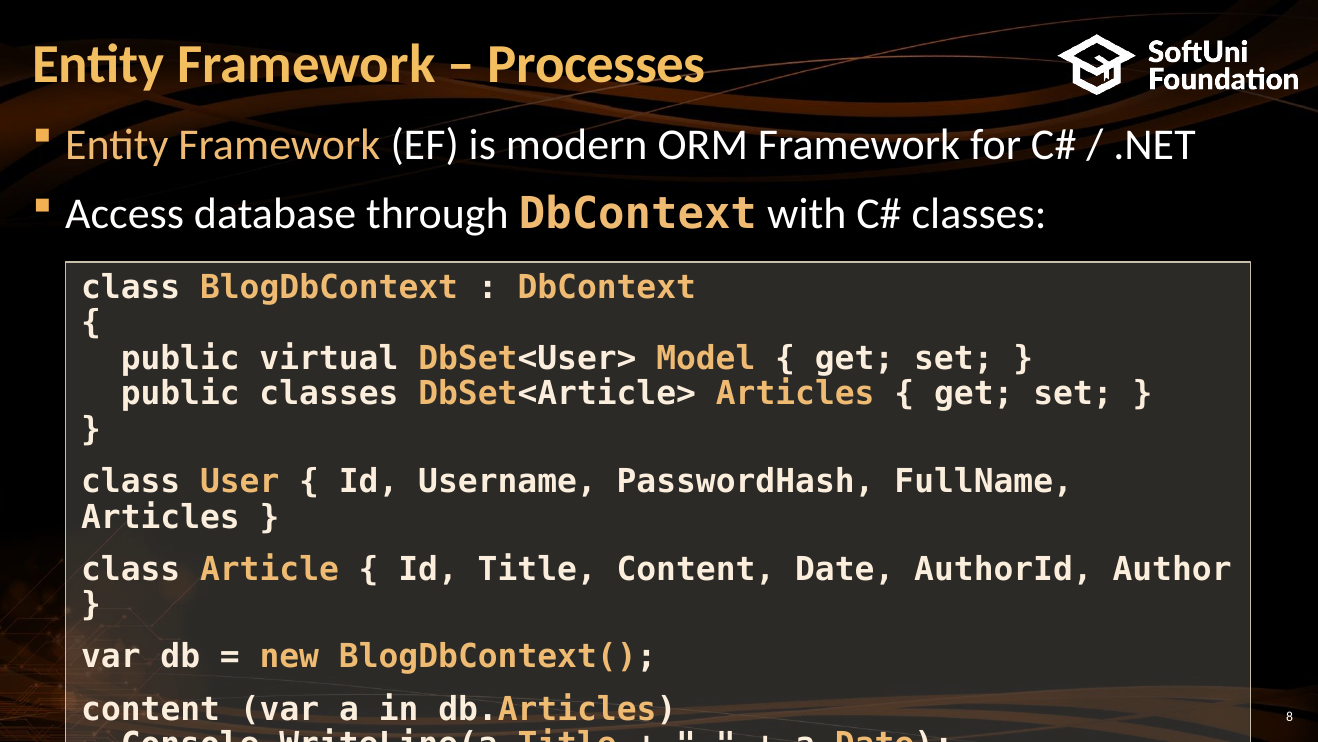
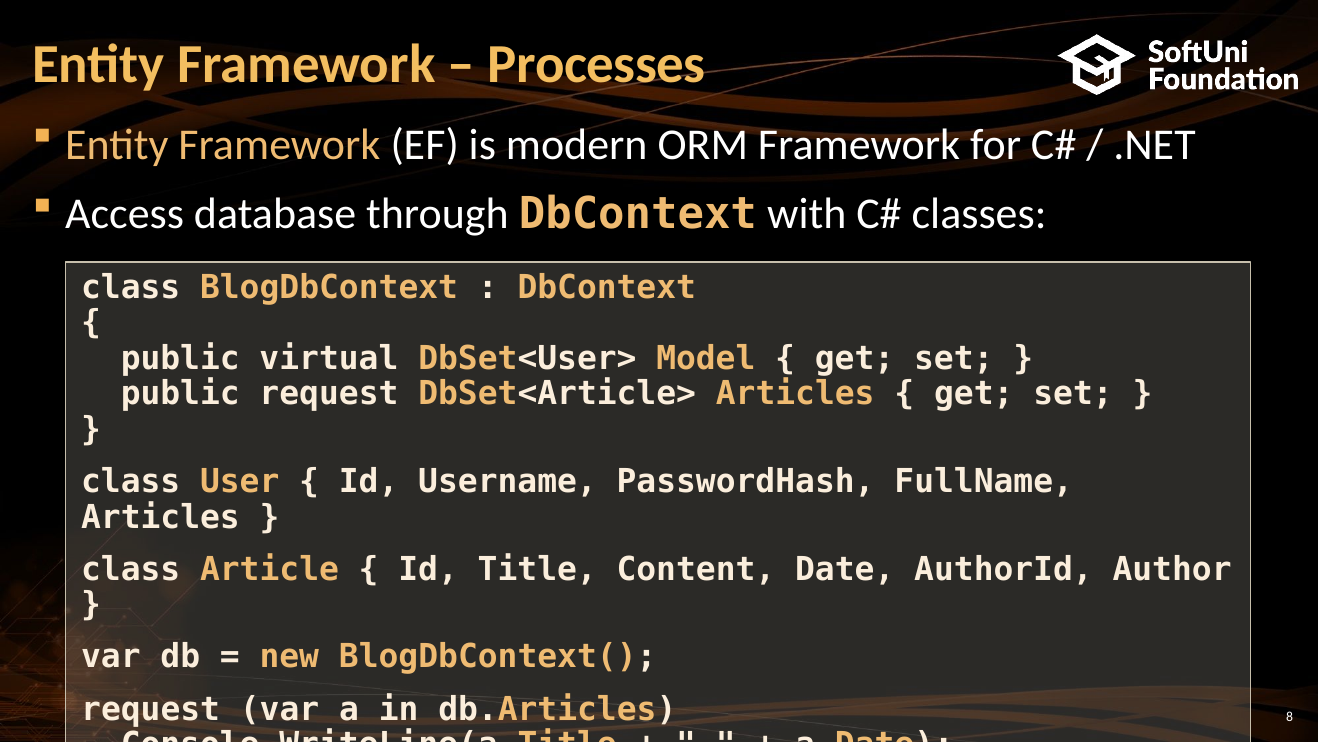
public classes: classes -> request
content at (151, 709): content -> request
